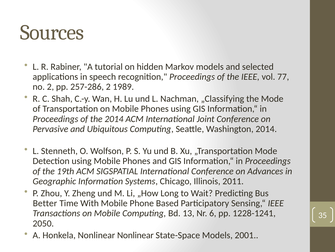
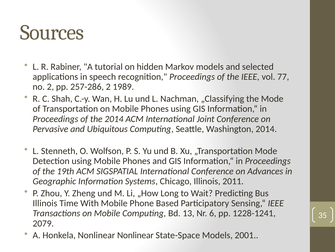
Better at (45, 203): Better -> Illinois
2050: 2050 -> 2079
